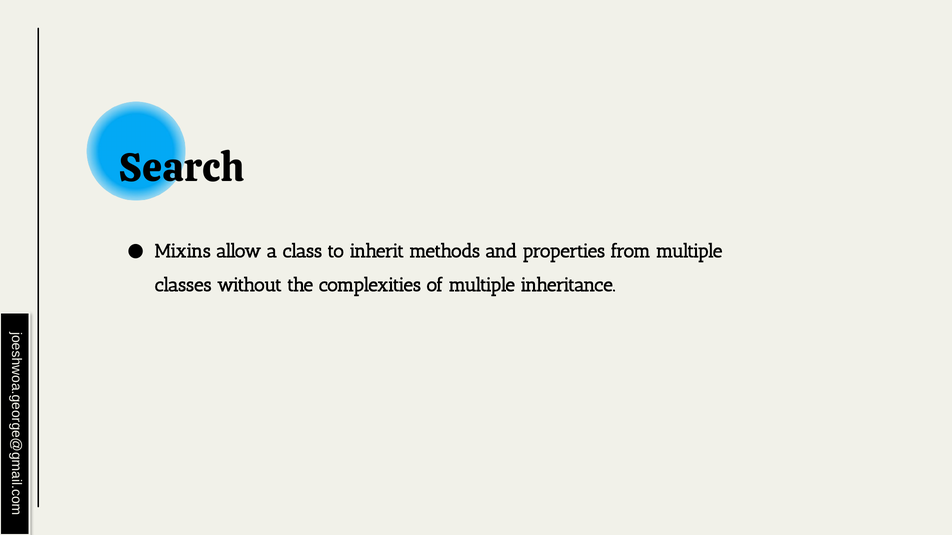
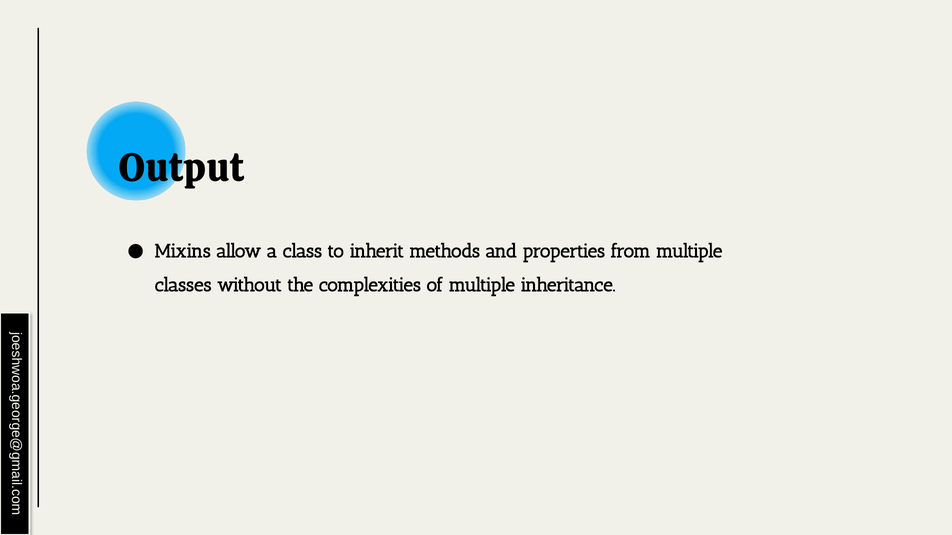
Search: Search -> Output
